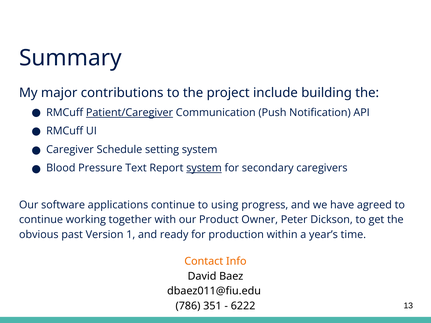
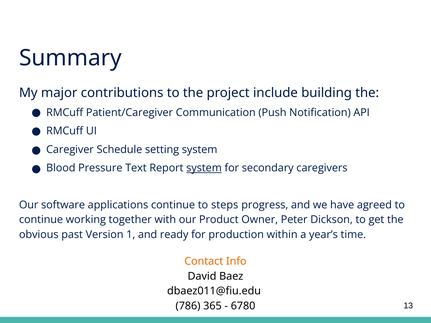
Patient/Caregiver underline: present -> none
using: using -> steps
351: 351 -> 365
6222: 6222 -> 6780
